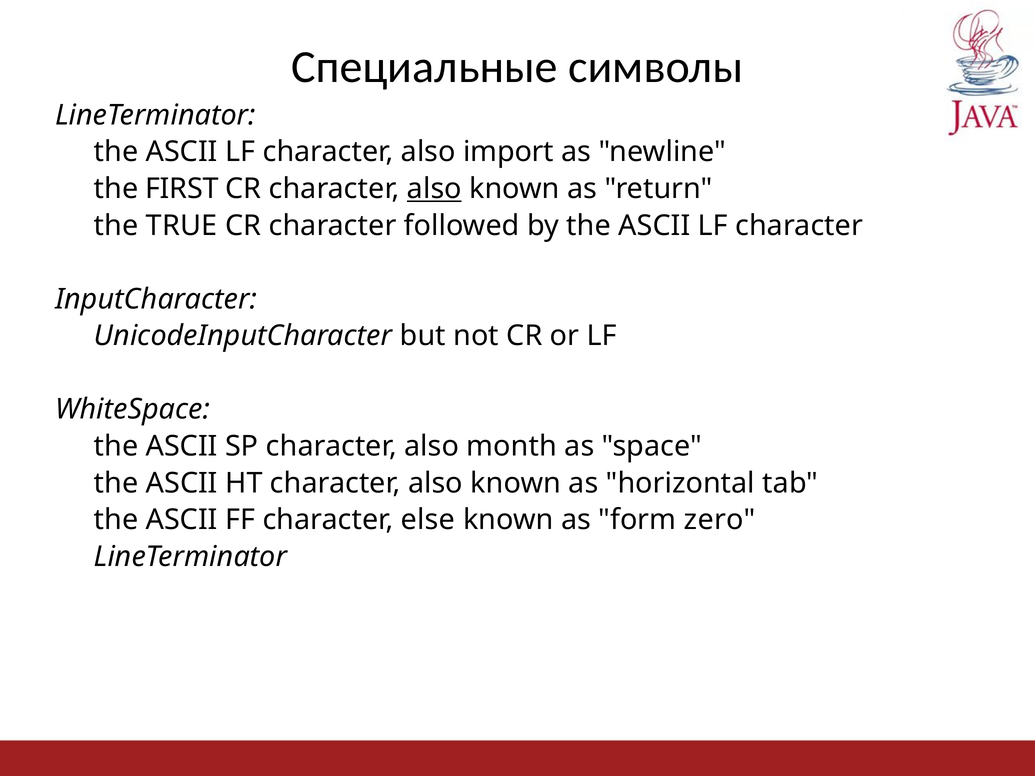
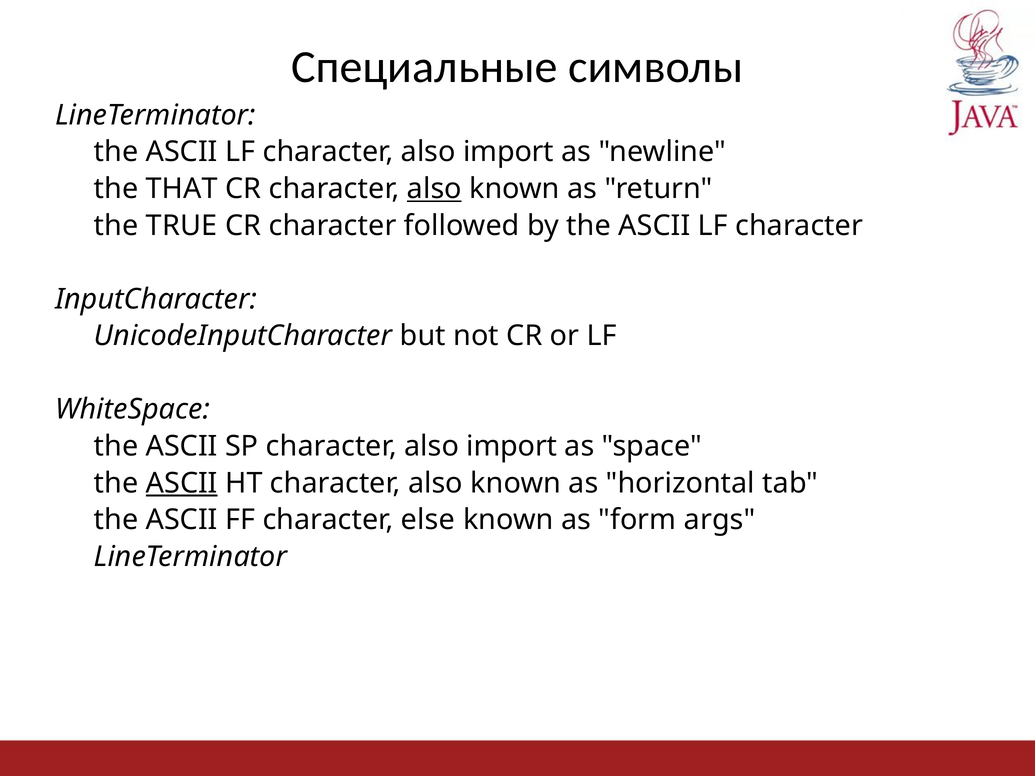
FIRST: FIRST -> THAT
SP character also month: month -> import
ASCII at (182, 483) underline: none -> present
zero: zero -> args
